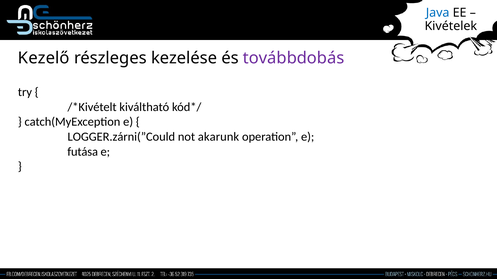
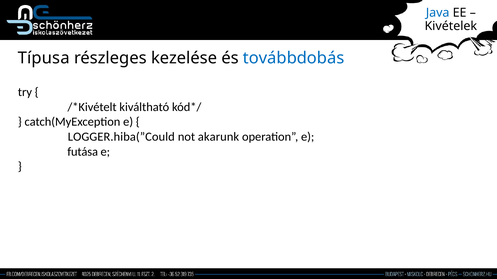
Kezelő: Kezelő -> Típusa
továbbdobás colour: purple -> blue
LOGGER.zárni(”Could: LOGGER.zárni(”Could -> LOGGER.hiba(”Could
